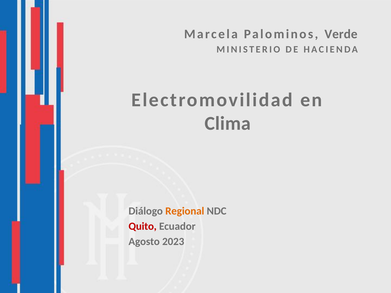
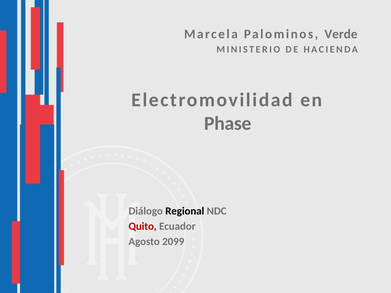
Clima: Clima -> Phase
Regional colour: orange -> black
2023: 2023 -> 2099
